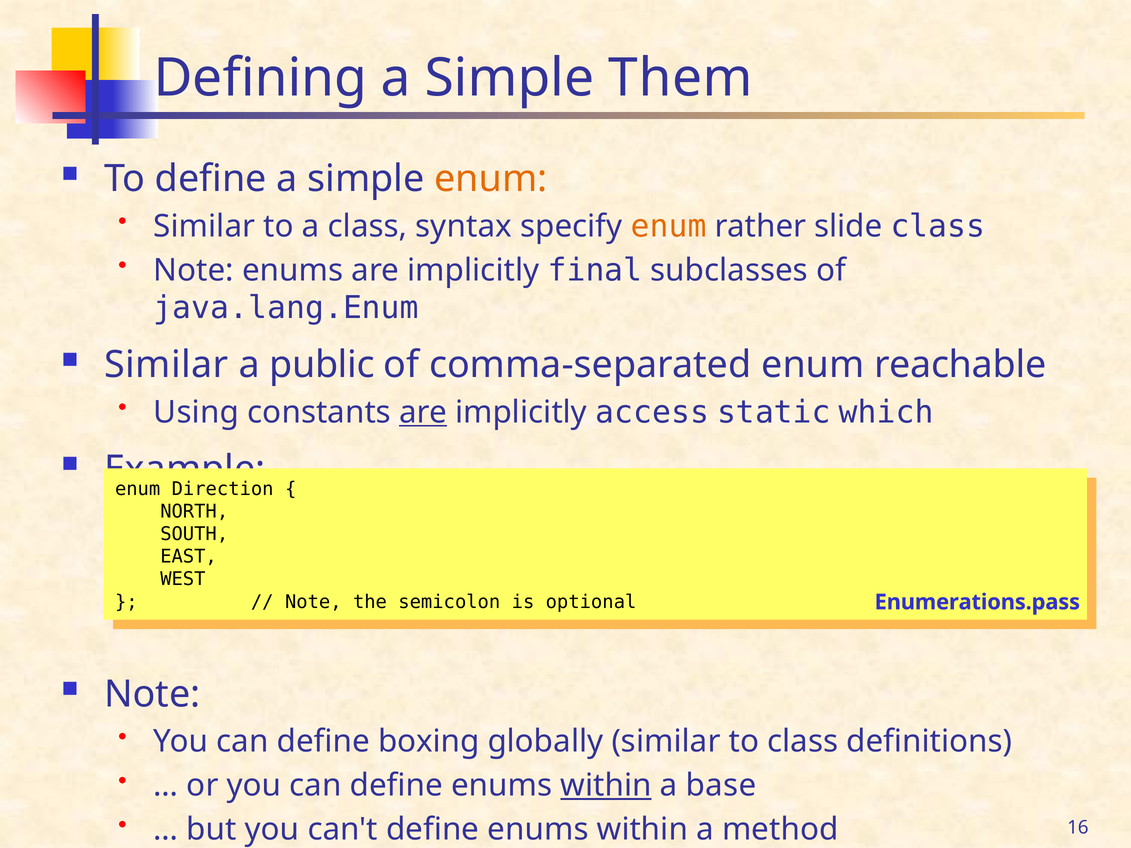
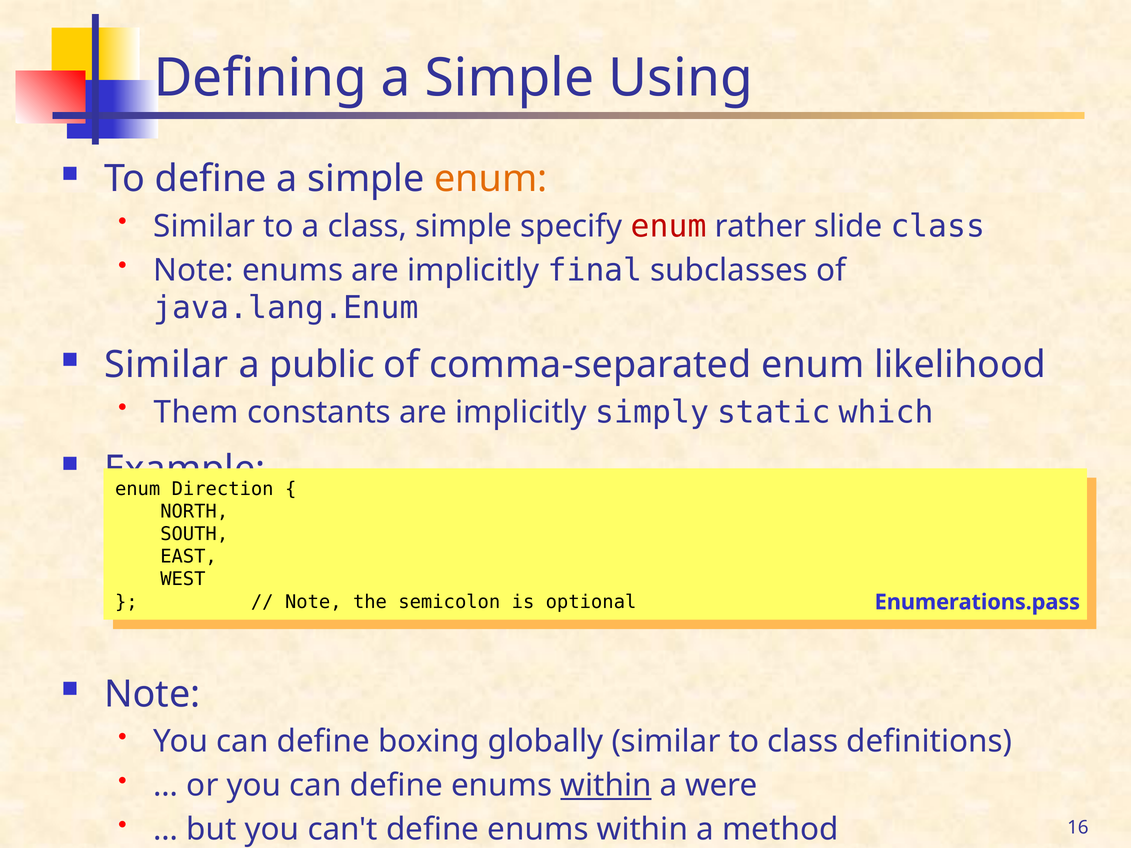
Them: Them -> Using
class syntax: syntax -> simple
enum at (669, 226) colour: orange -> red
reachable: reachable -> likelihood
Using: Using -> Them
are at (423, 412) underline: present -> none
access: access -> simply
base: base -> were
